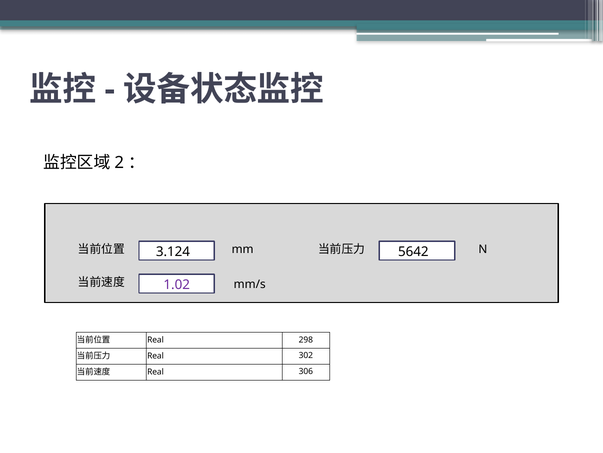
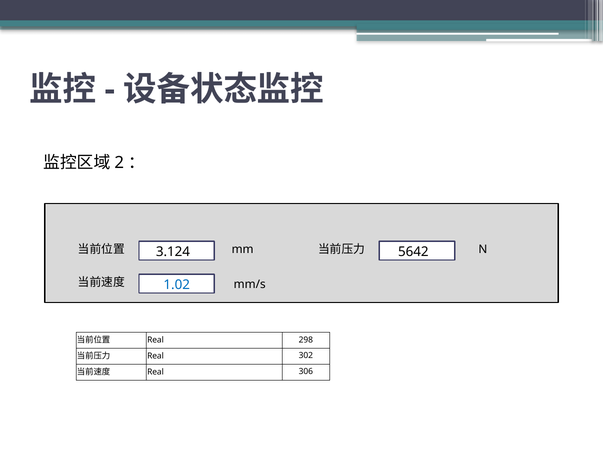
1.02 colour: purple -> blue
